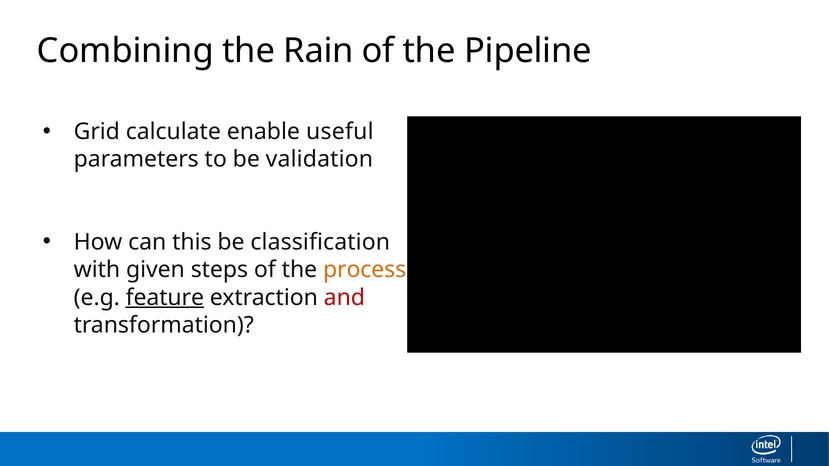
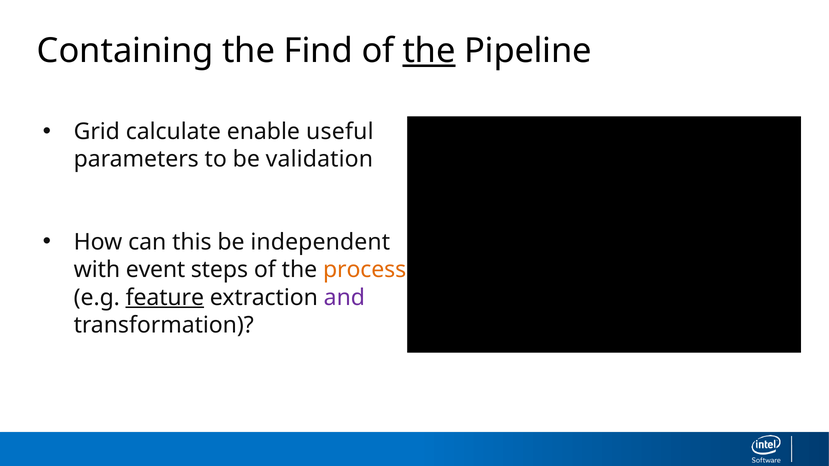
Combining: Combining -> Containing
Rain: Rain -> Find
the at (429, 51) underline: none -> present
classification: classification -> independent
given: given -> event
and colour: red -> purple
